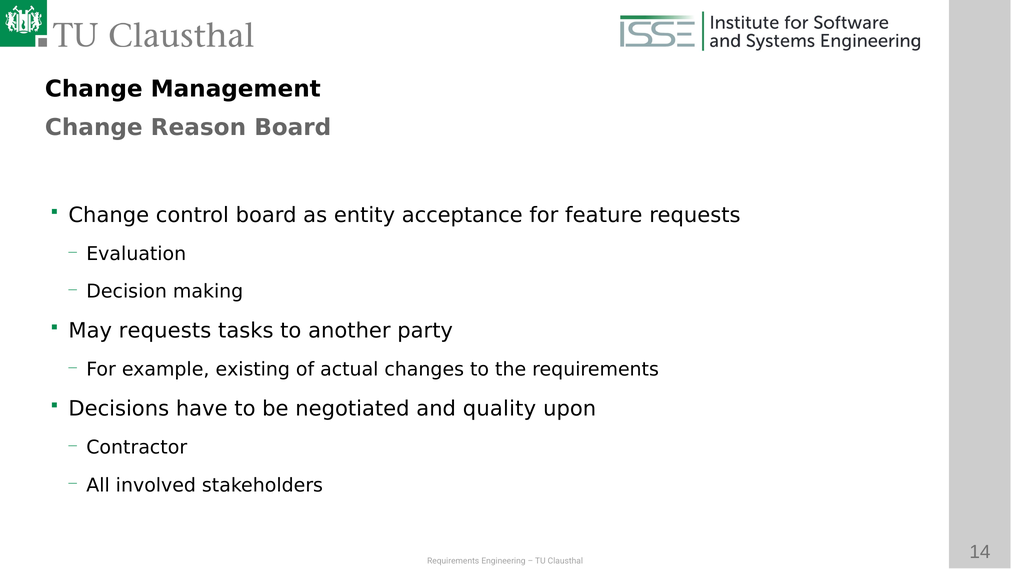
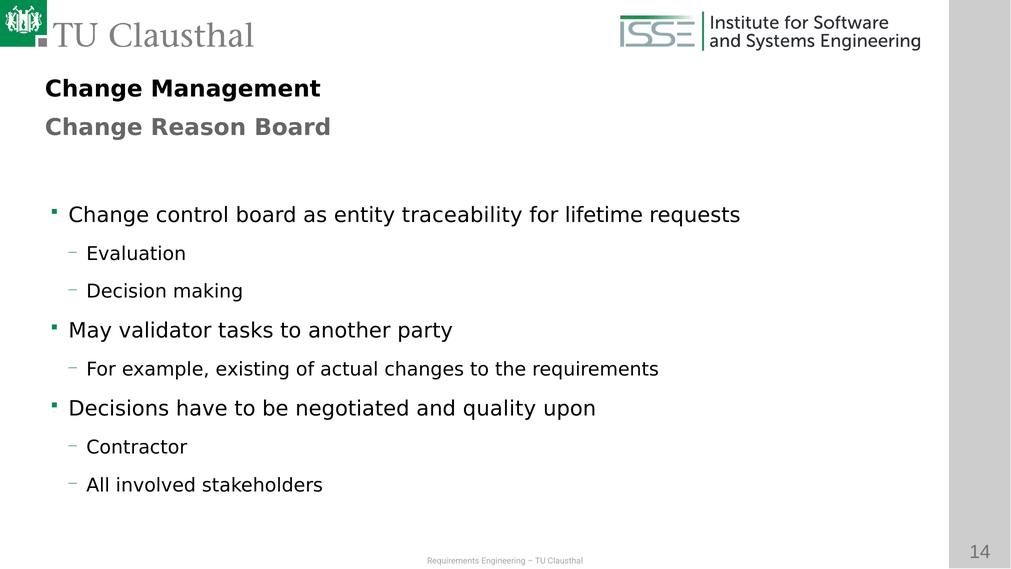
acceptance: acceptance -> traceability
feature: feature -> lifetime
May requests: requests -> validator
